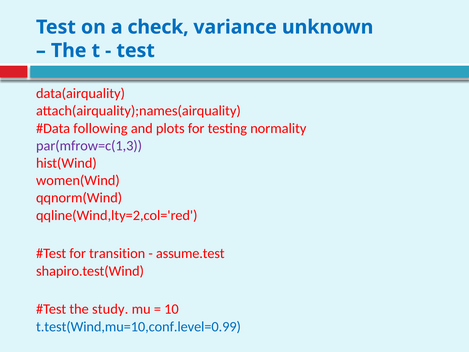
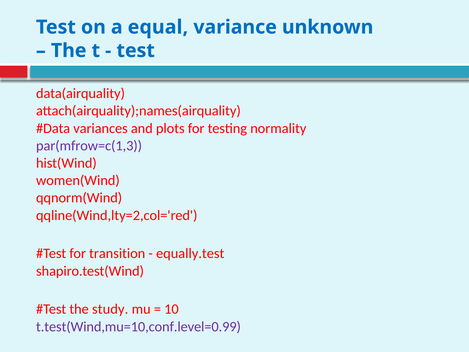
check: check -> equal
following: following -> variances
assume.test: assume.test -> equally.test
t.test(Wind,mu=10,conf.level=0.99 colour: blue -> purple
